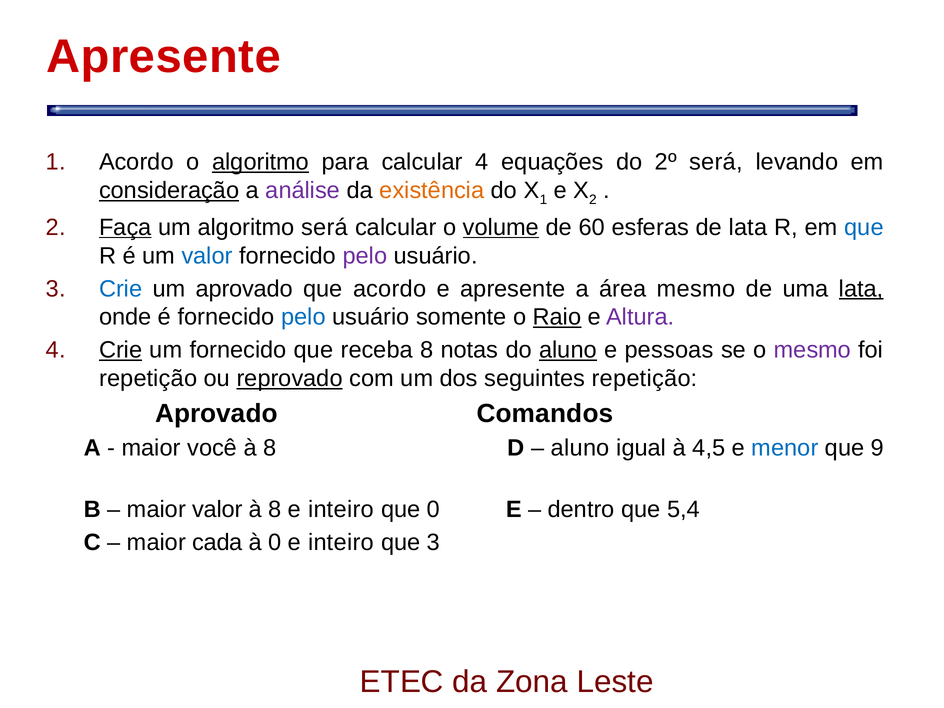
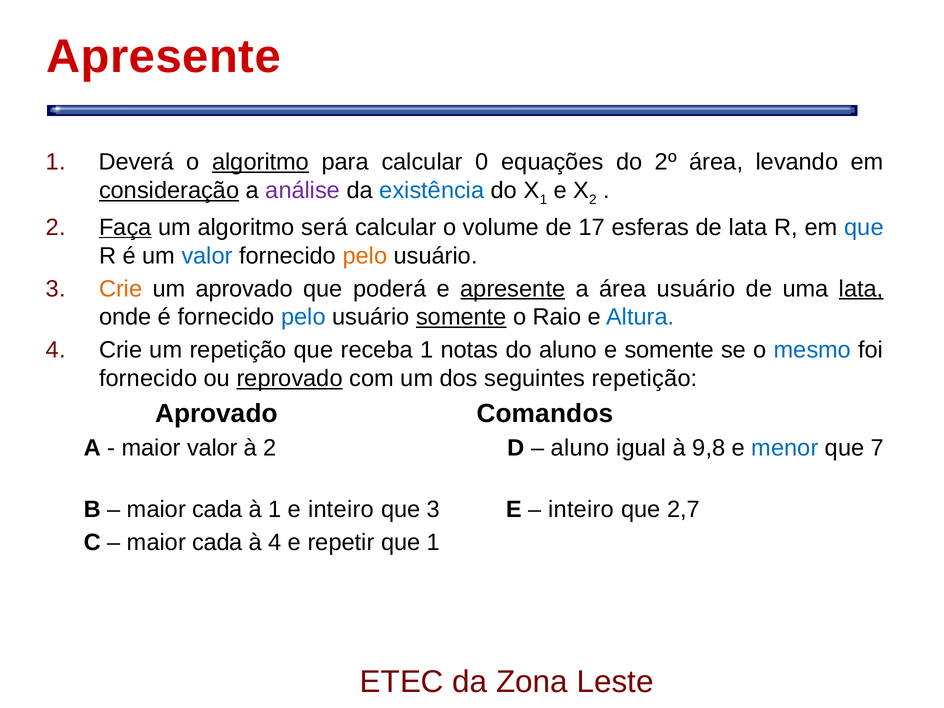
Acordo at (136, 162): Acordo -> Deverá
calcular 4: 4 -> 0
2º será: será -> área
existência colour: orange -> blue
volume underline: present -> none
60: 60 -> 17
pelo at (365, 256) colour: purple -> orange
Crie at (121, 289) colour: blue -> orange
que acordo: acordo -> poderá
apresente at (513, 289) underline: none -> present
área mesmo: mesmo -> usuário
somente at (461, 317) underline: none -> present
Raio underline: present -> none
Altura colour: purple -> blue
Crie at (121, 350) underline: present -> none
um fornecido: fornecido -> repetição
receba 8: 8 -> 1
aluno at (568, 350) underline: present -> none
e pessoas: pessoas -> somente
mesmo at (812, 350) colour: purple -> blue
repetição at (148, 378): repetição -> fornecido
maior você: você -> valor
8 at (270, 448): 8 -> 2
4,5: 4,5 -> 9,8
9: 9 -> 7
valor at (217, 510): valor -> cada
8 at (275, 510): 8 -> 1
que 0: 0 -> 3
dentro at (581, 510): dentro -> inteiro
5,4: 5,4 -> 2,7
à 0: 0 -> 4
inteiro at (341, 543): inteiro -> repetir
que 3: 3 -> 1
